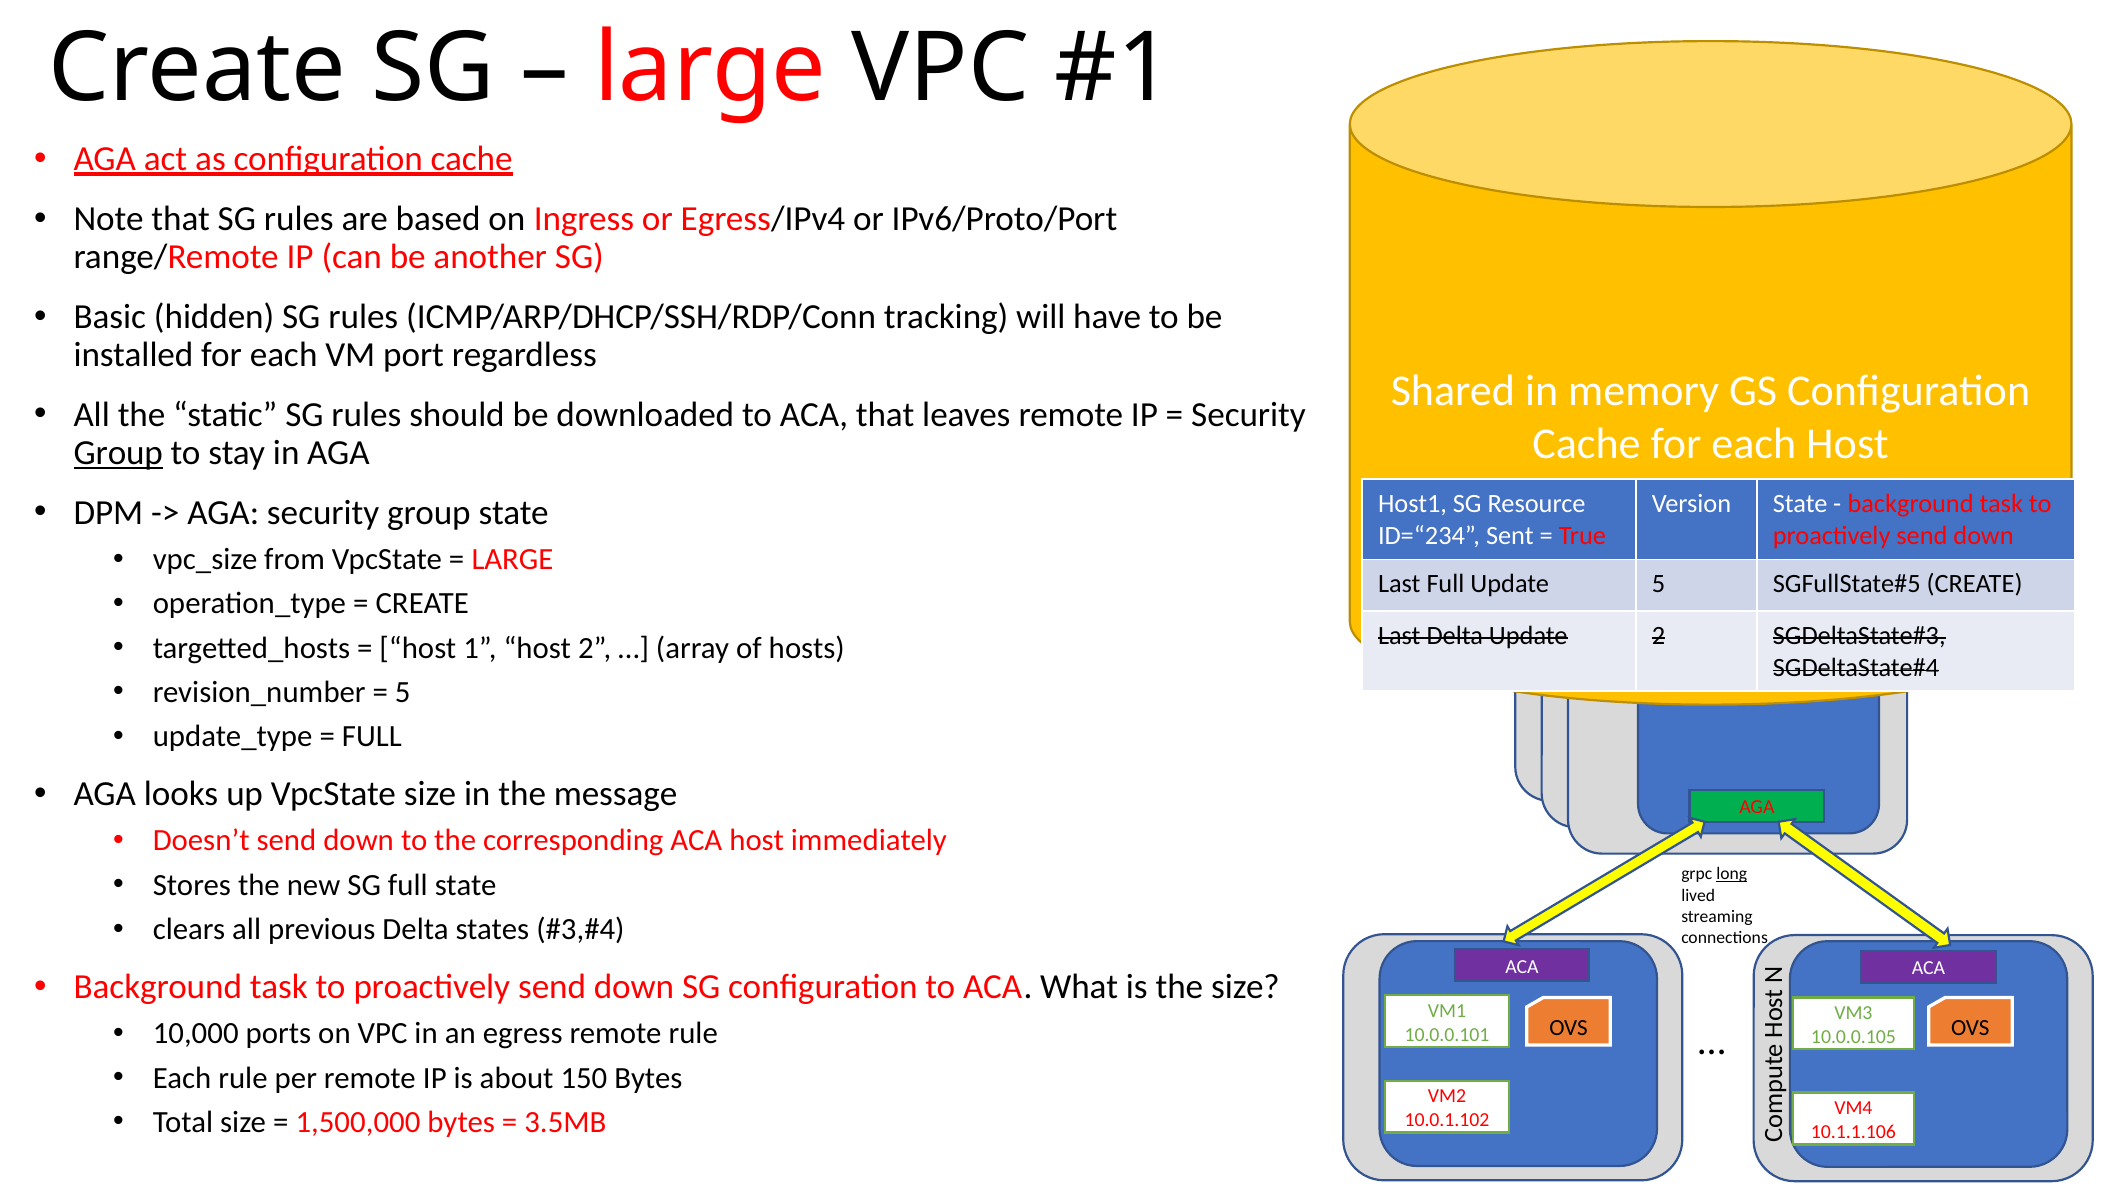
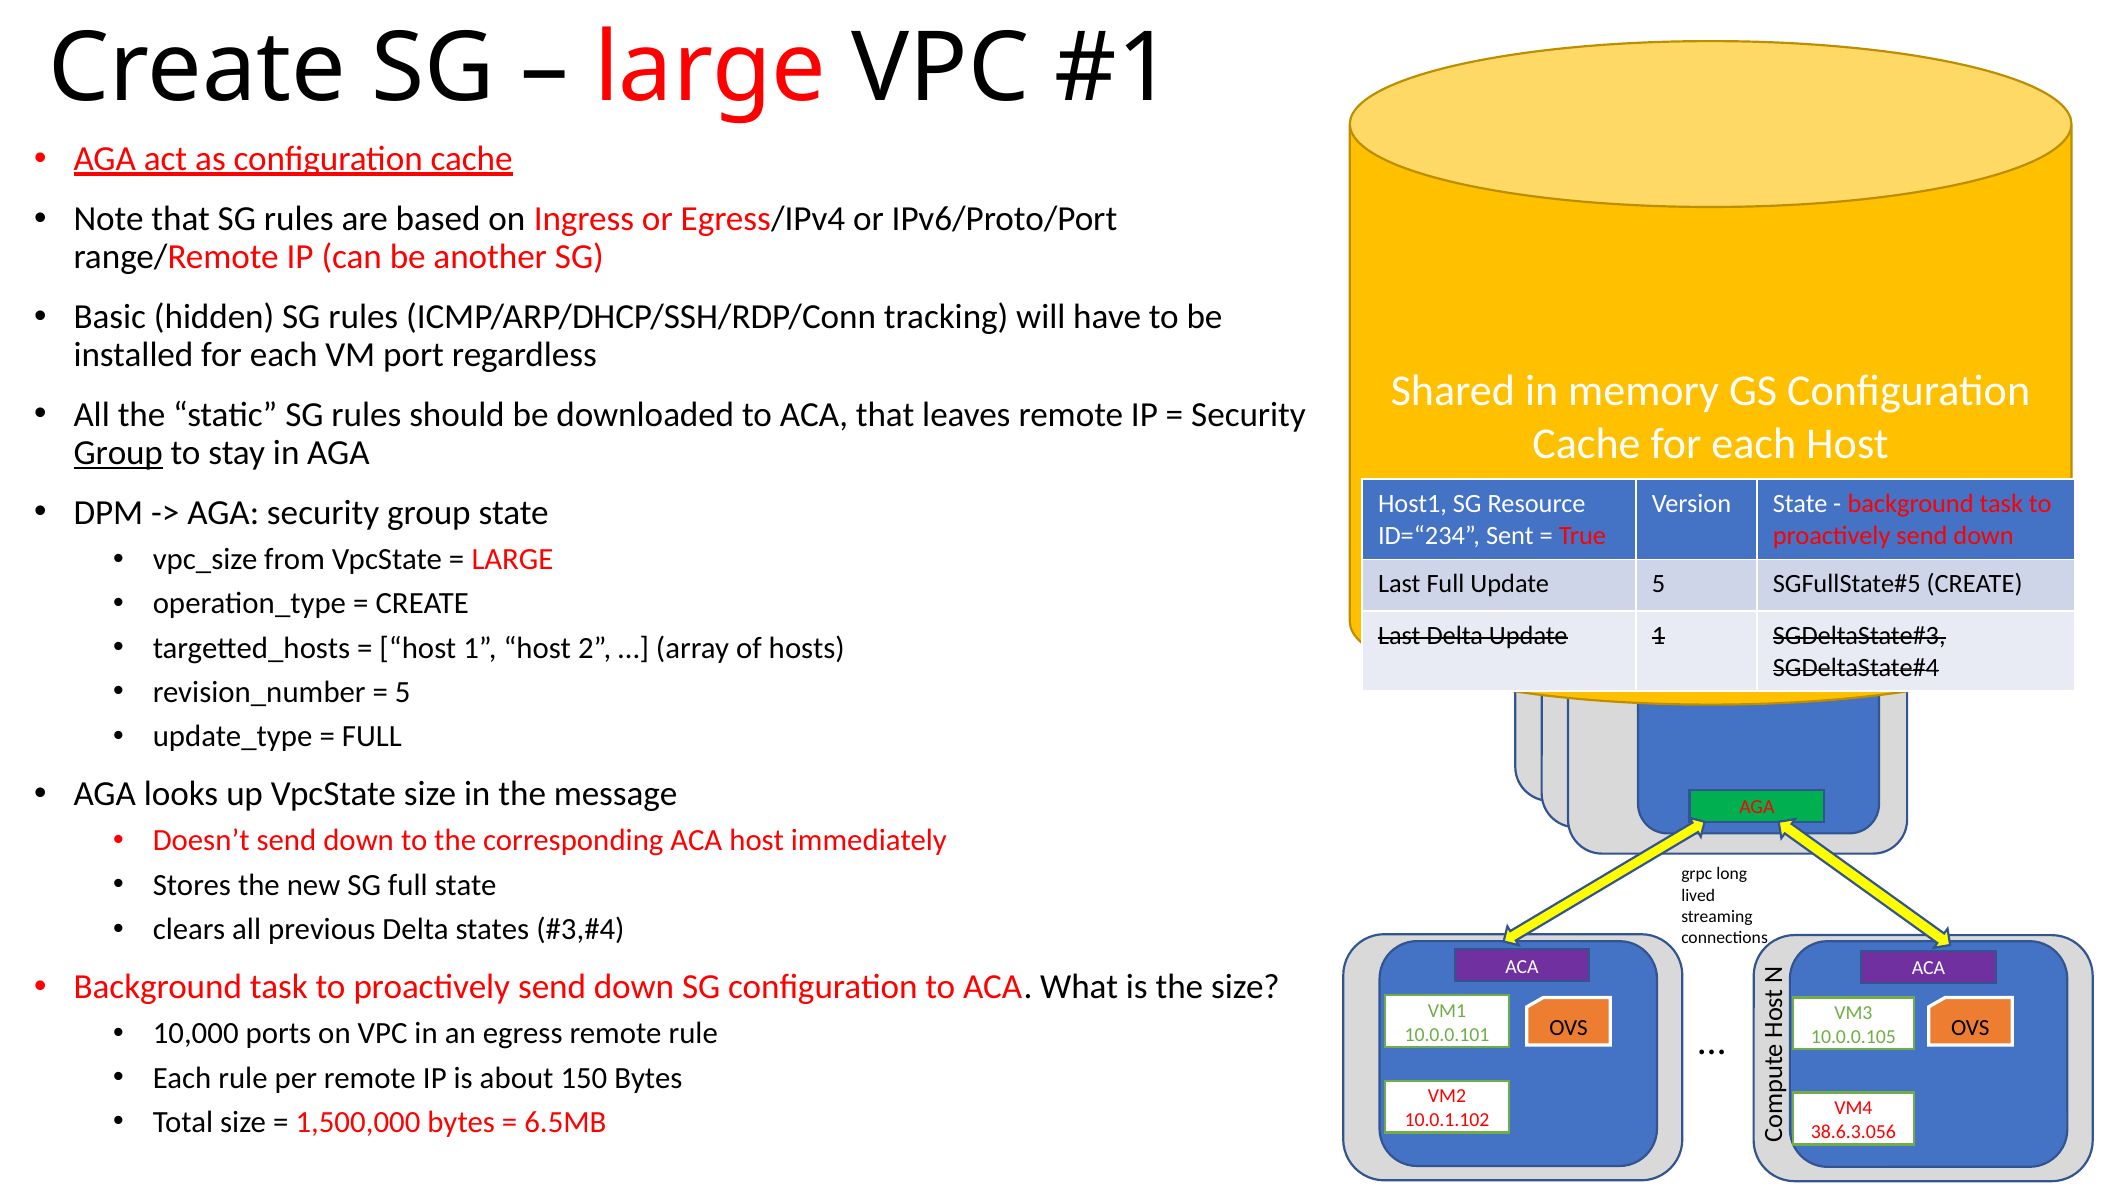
Update 2: 2 -> 1
long underline: present -> none
3.5MB: 3.5MB -> 6.5MB
10.1.1.106: 10.1.1.106 -> 38.6.3.056
